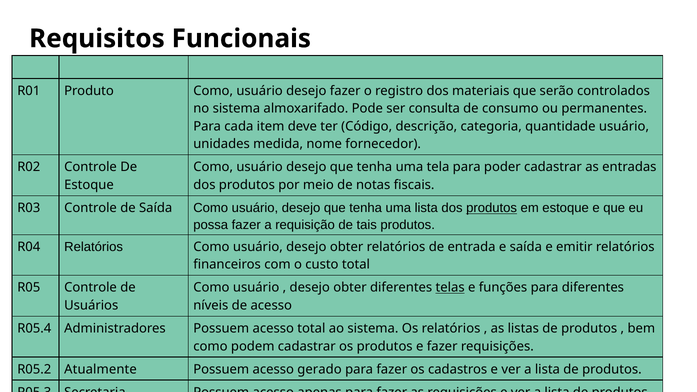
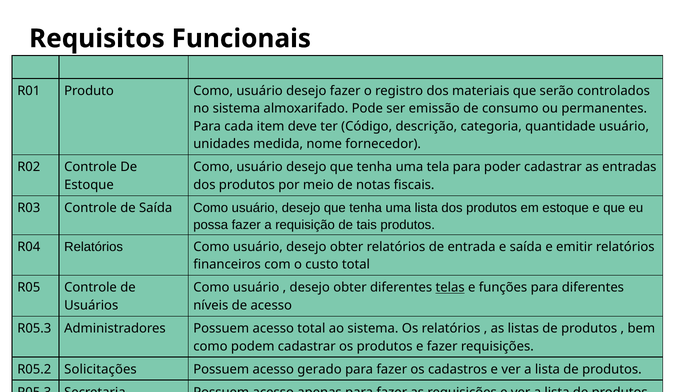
consulta: consulta -> emissão
produtos at (492, 208) underline: present -> none
R05.4 at (34, 328): R05.4 -> R05.3
Atualmente: Atualmente -> Solicitações
